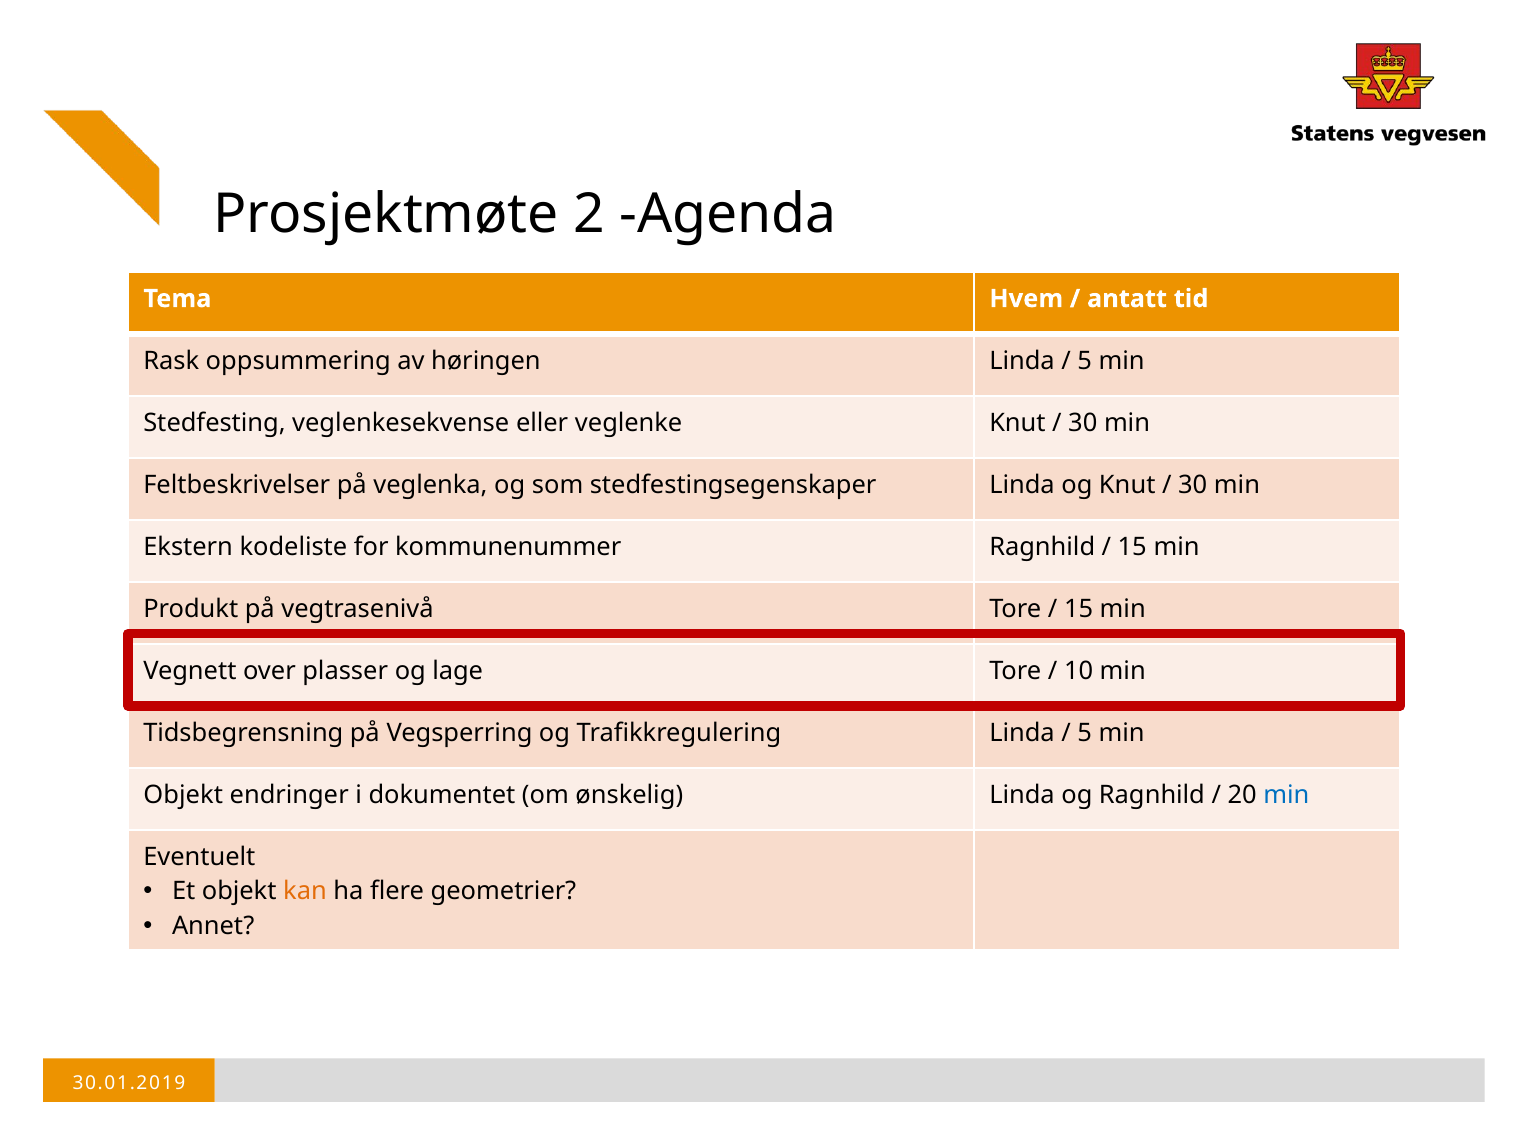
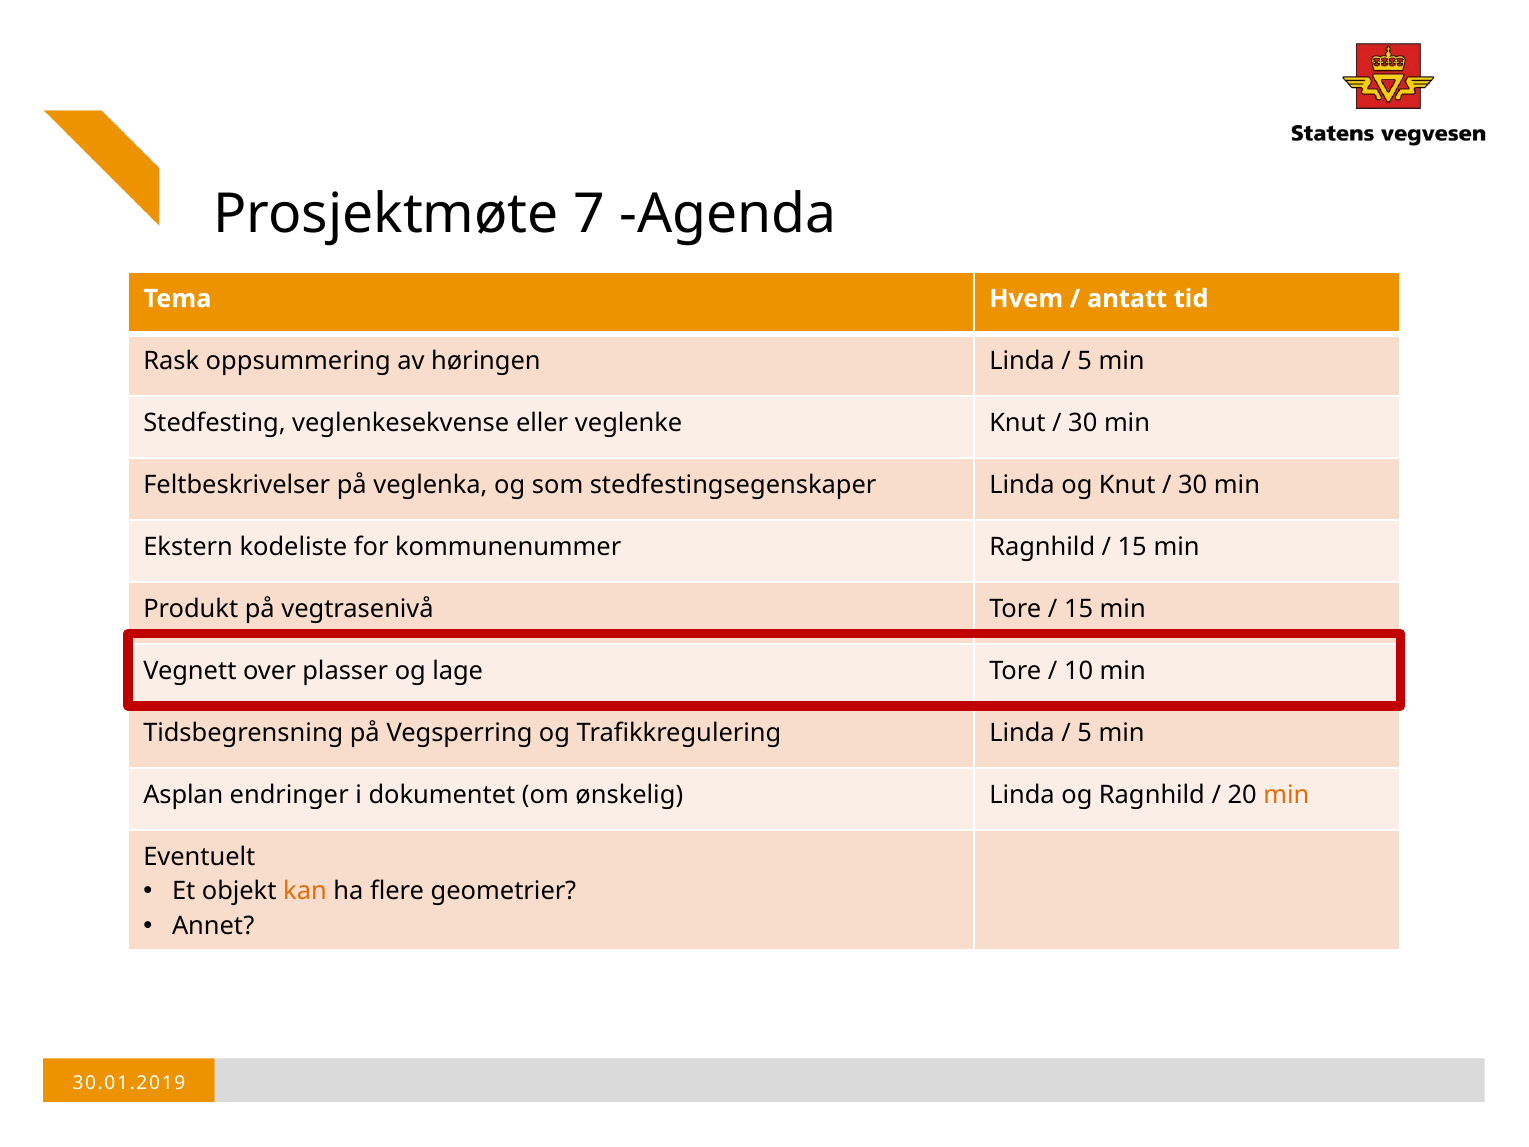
2: 2 -> 7
Objekt at (183, 795): Objekt -> Asplan
min at (1286, 795) colour: blue -> orange
